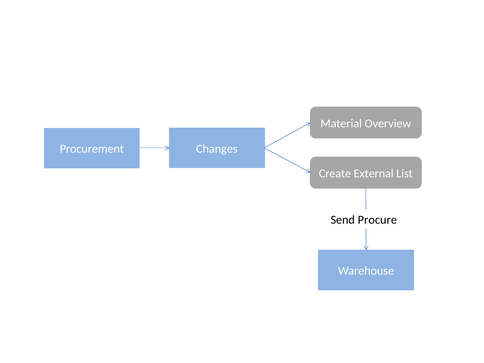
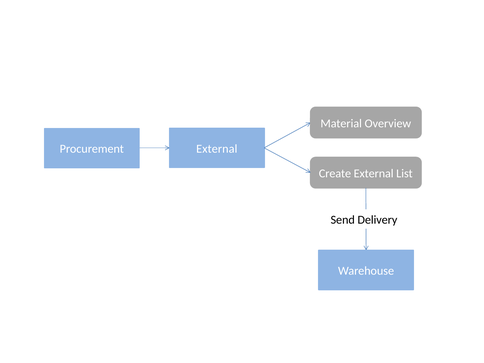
Changes at (217, 149): Changes -> External
Procure: Procure -> Delivery
